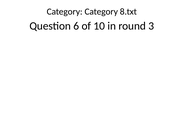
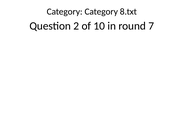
6: 6 -> 2
3: 3 -> 7
